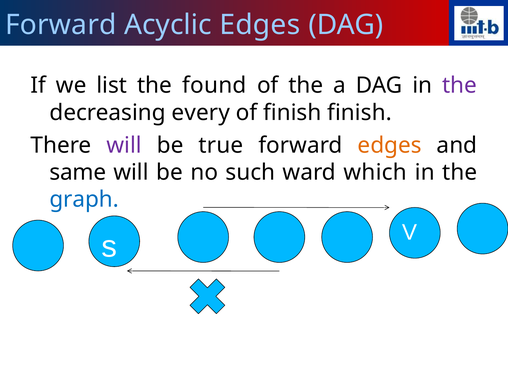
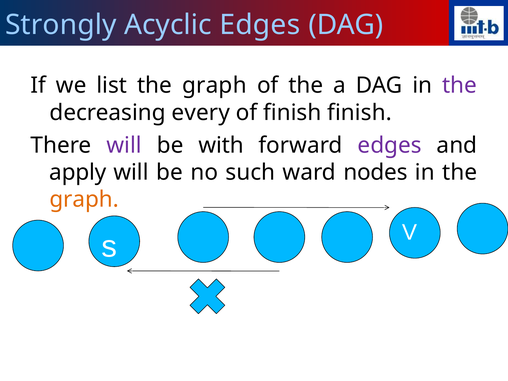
Forward at (61, 25): Forward -> Strongly
list the found: found -> graph
true: true -> with
edges at (390, 145) colour: orange -> purple
same: same -> apply
which: which -> nodes
graph at (84, 200) colour: blue -> orange
